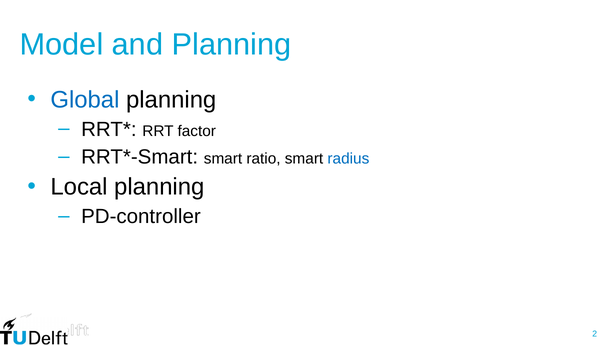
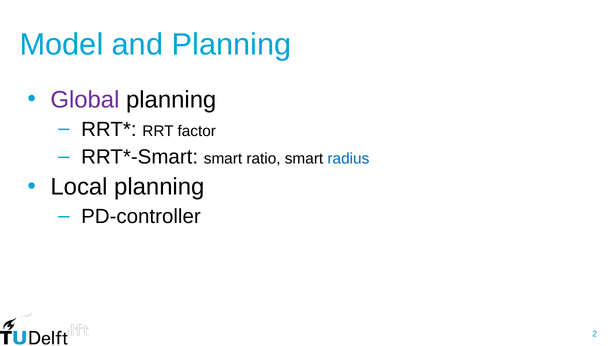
Global colour: blue -> purple
